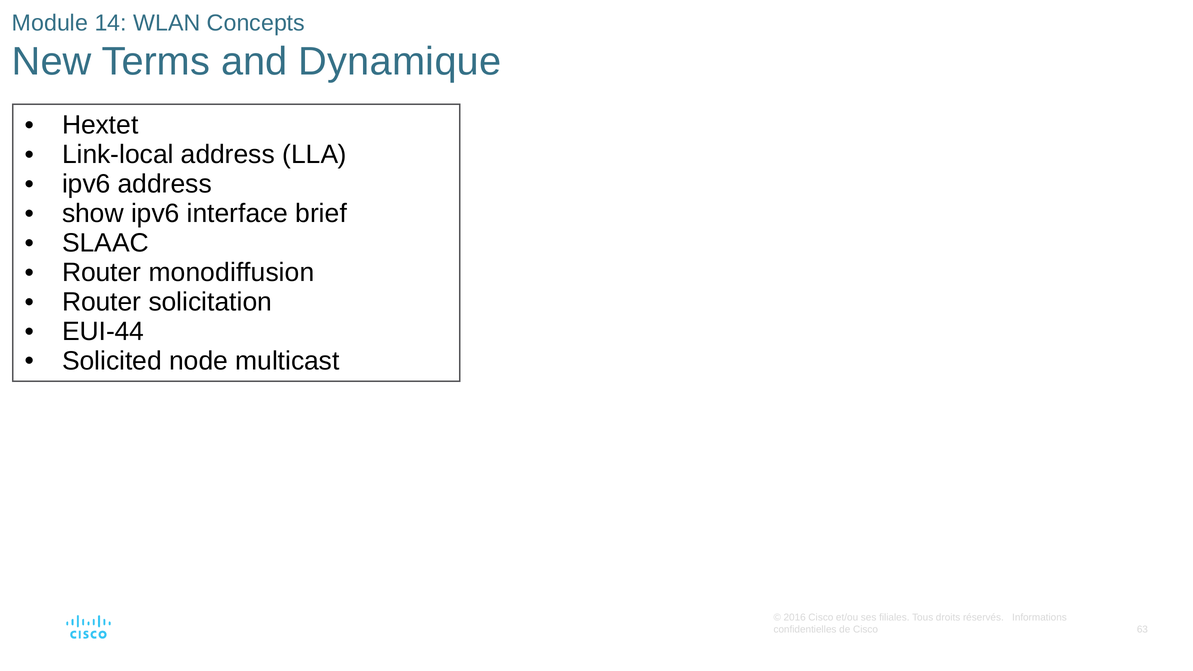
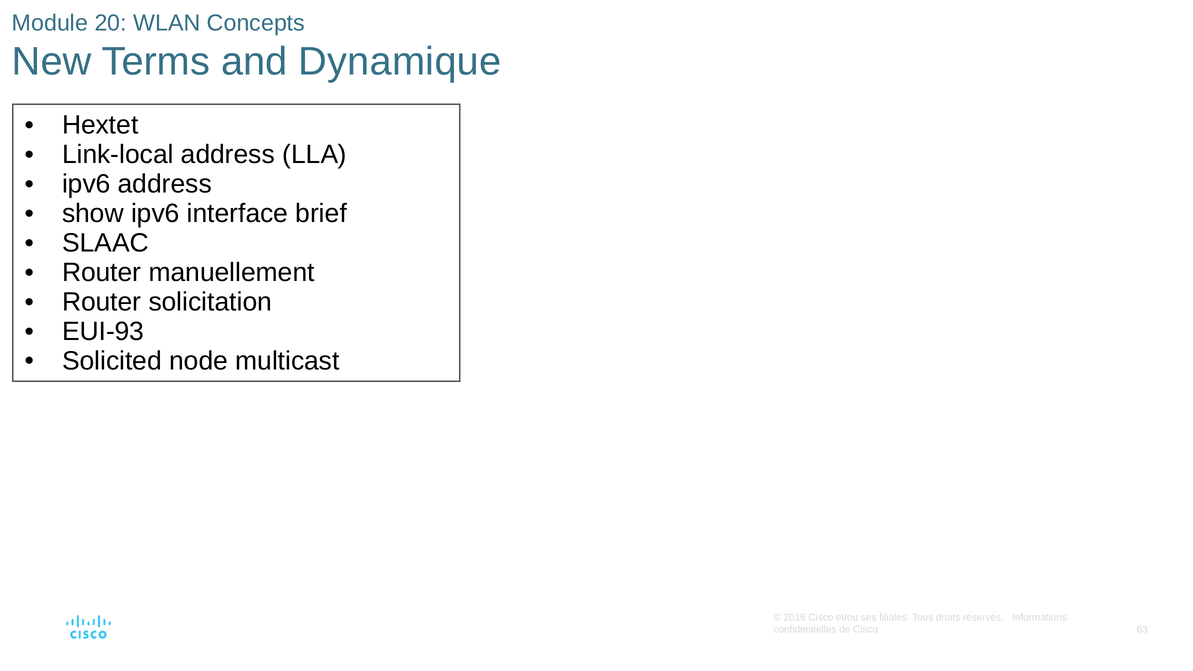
14: 14 -> 20
monodiffusion: monodiffusion -> manuellement
EUI-44: EUI-44 -> EUI-93
